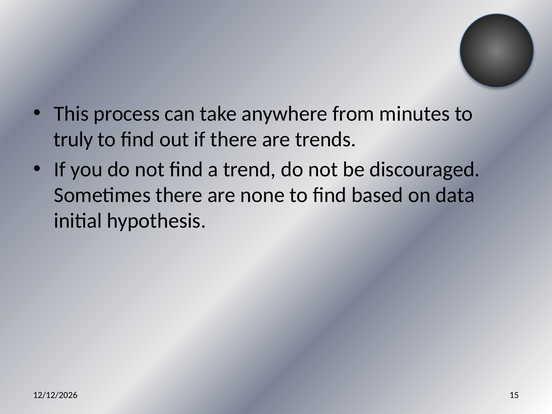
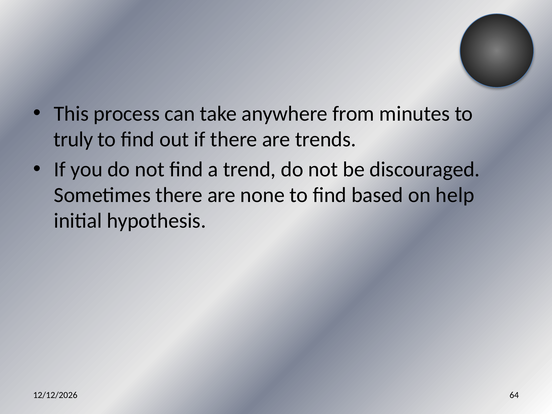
data: data -> help
15: 15 -> 64
